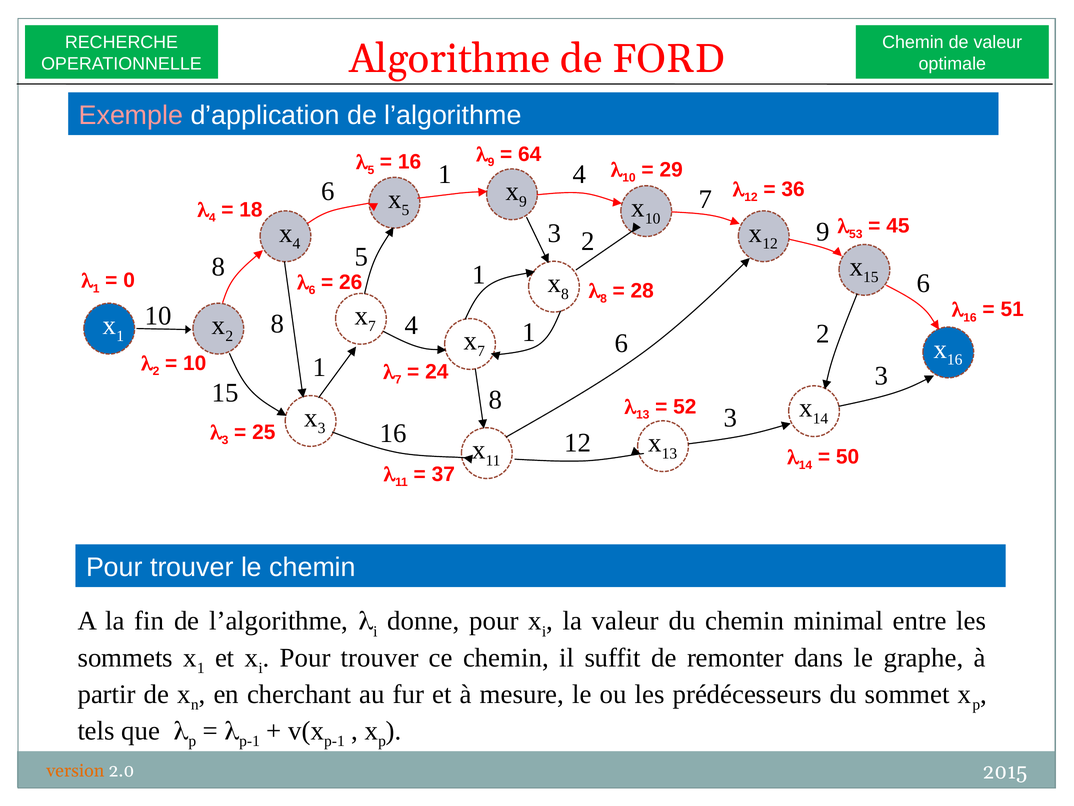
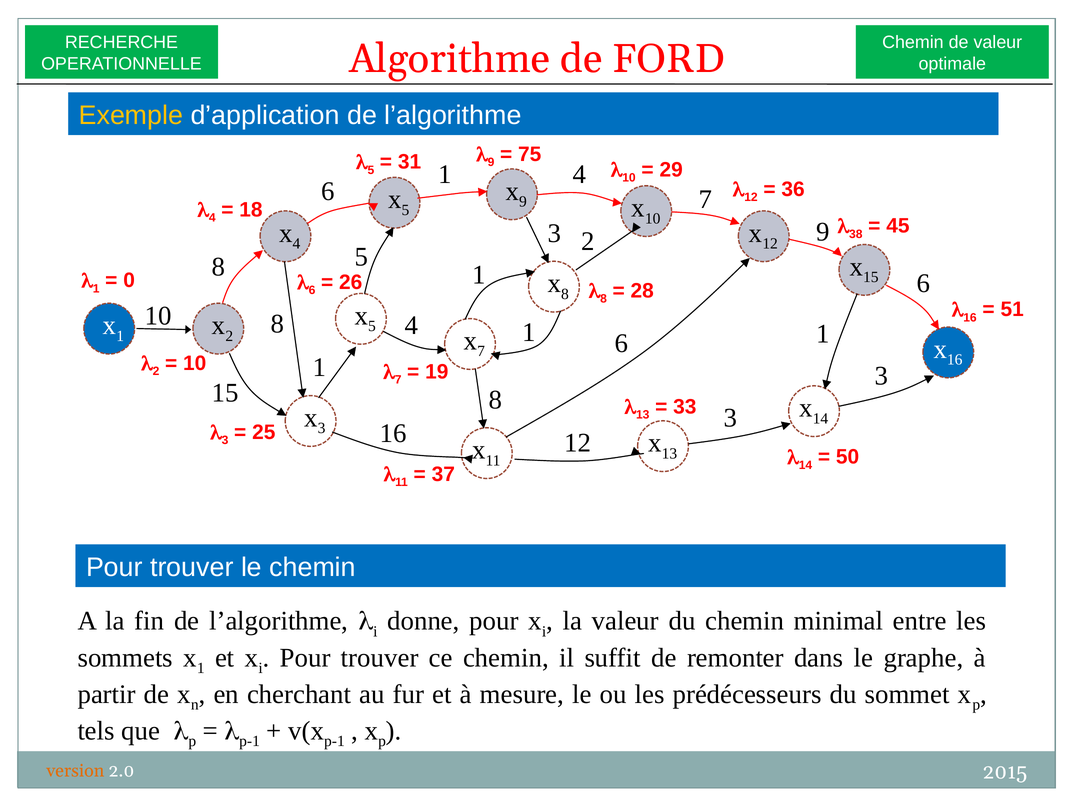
Exemple colour: pink -> yellow
16 at (410, 162): 16 -> 31
64: 64 -> 75
53: 53 -> 38
7 at (372, 326): 7 -> 5
6 2: 2 -> 1
24: 24 -> 19
52: 52 -> 33
